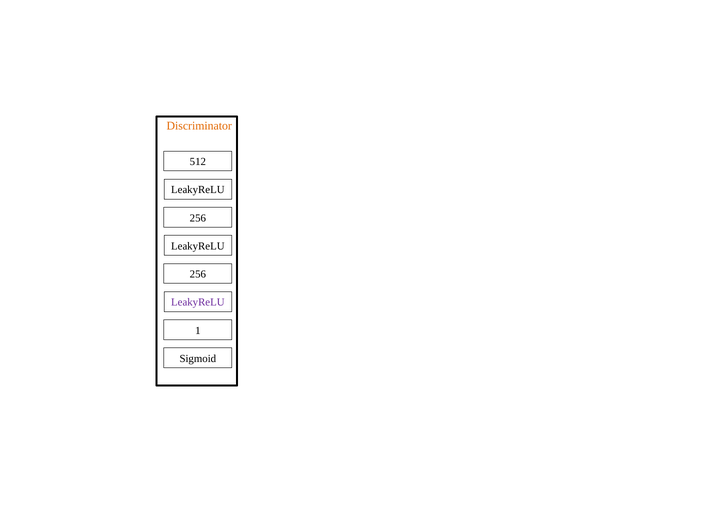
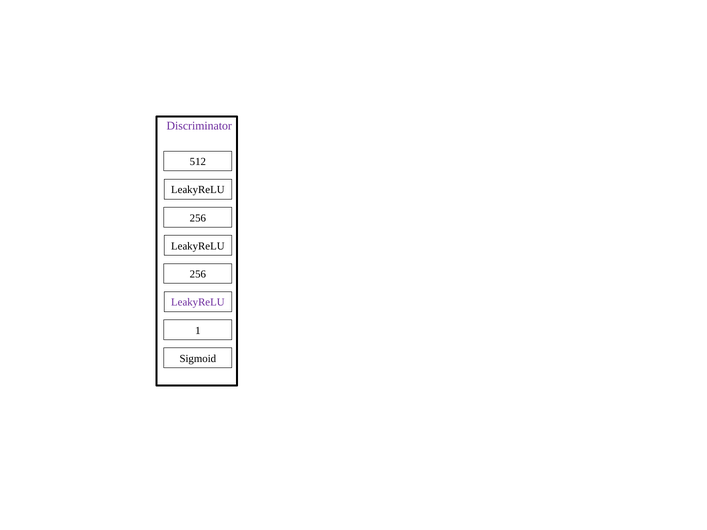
Discriminator colour: orange -> purple
